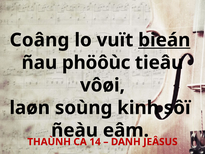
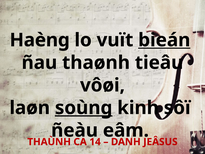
Coâng: Coâng -> Haèng
phöôùc: phöôùc -> thaønh
soùng underline: none -> present
